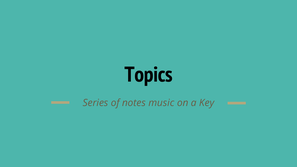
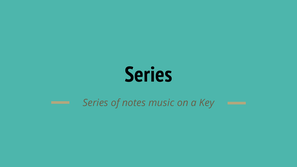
Topics at (149, 75): Topics -> Series
